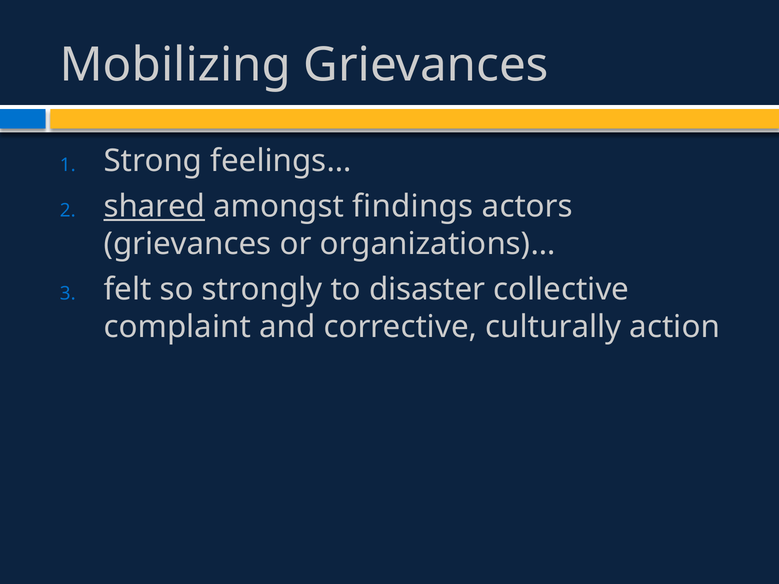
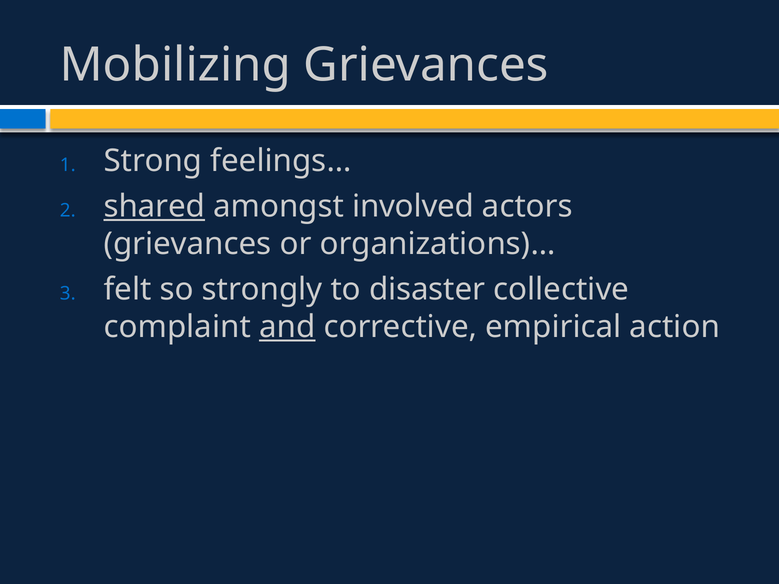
findings: findings -> involved
and underline: none -> present
culturally: culturally -> empirical
